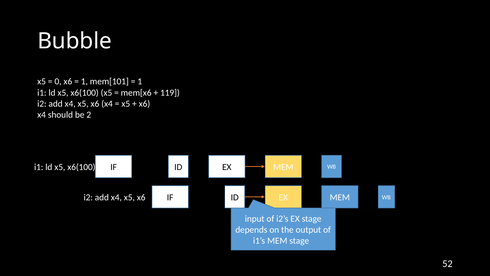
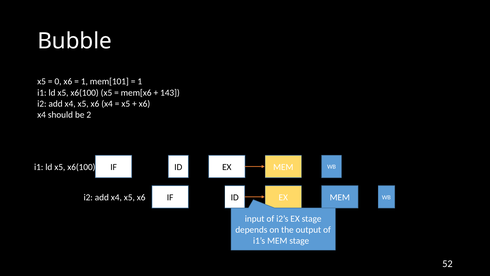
119: 119 -> 143
